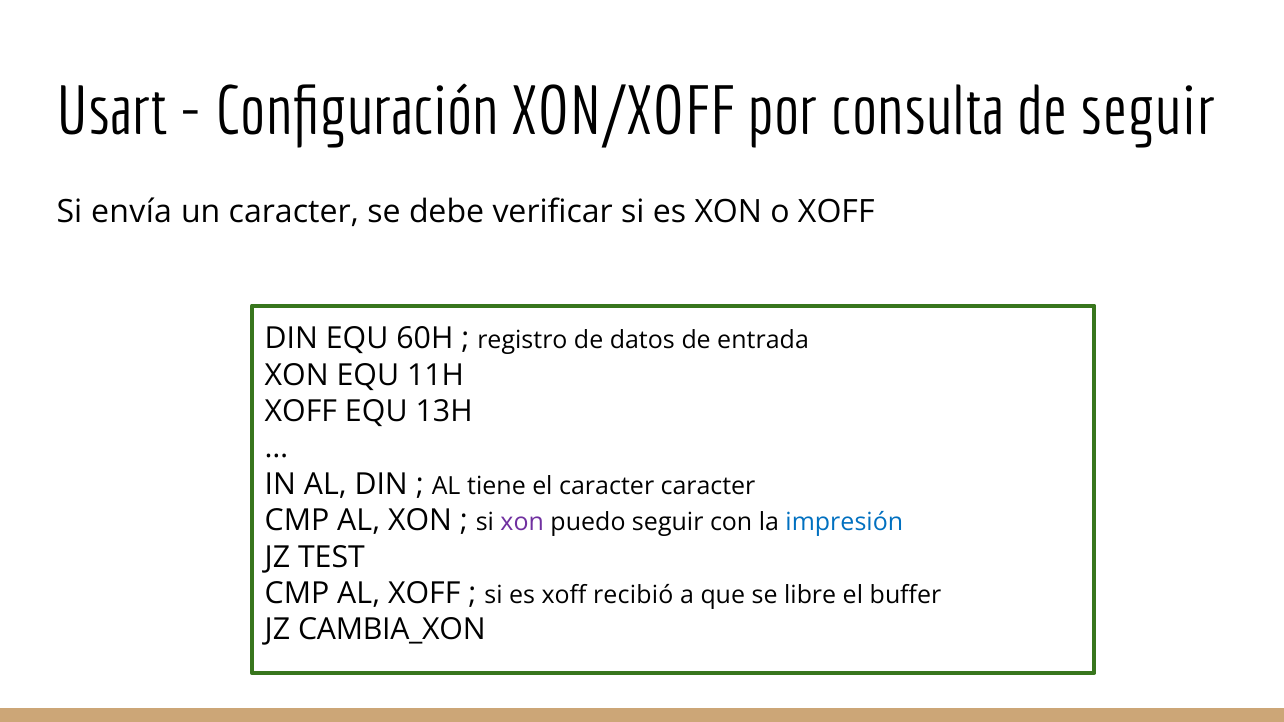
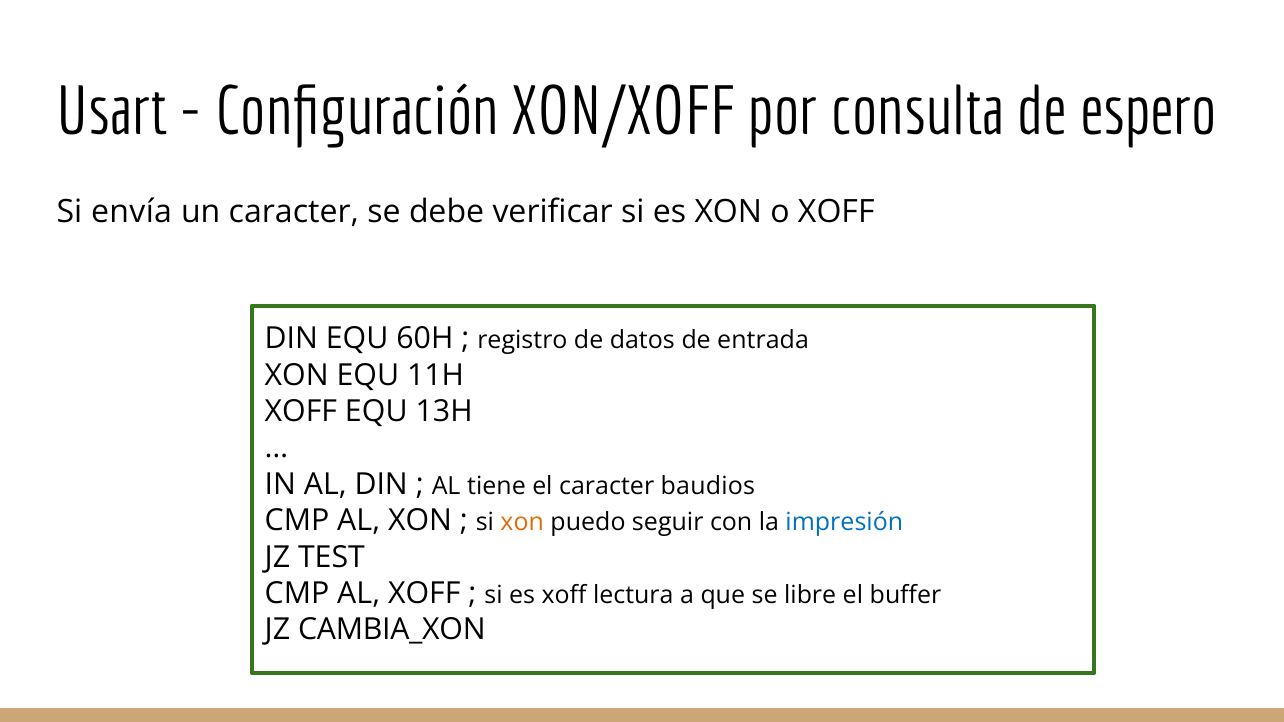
de seguir: seguir -> espero
caracter caracter: caracter -> baudios
xon at (522, 523) colour: purple -> orange
recibió: recibió -> lectura
